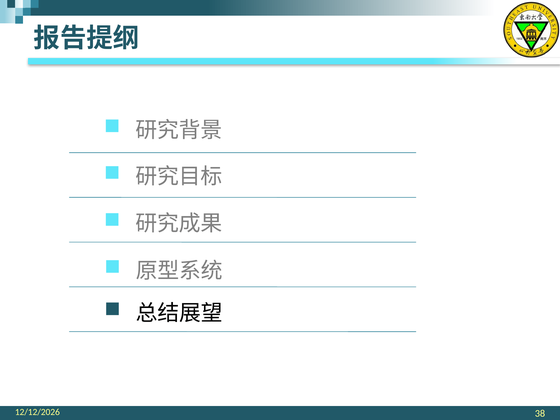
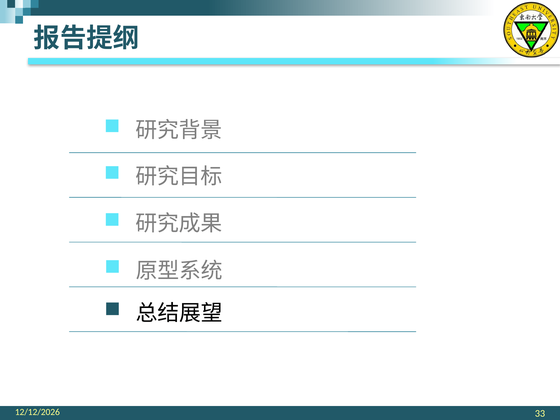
38: 38 -> 33
